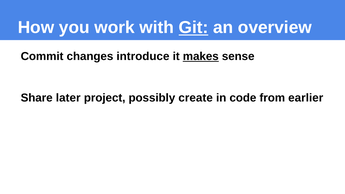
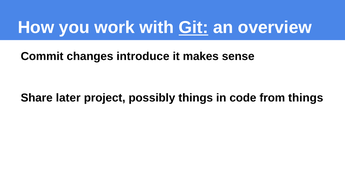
makes underline: present -> none
possibly create: create -> things
from earlier: earlier -> things
